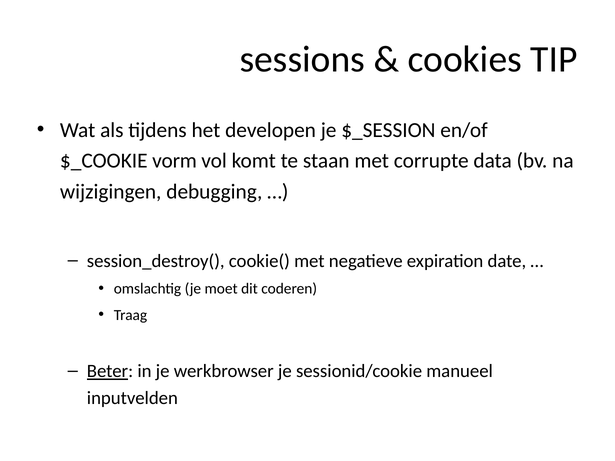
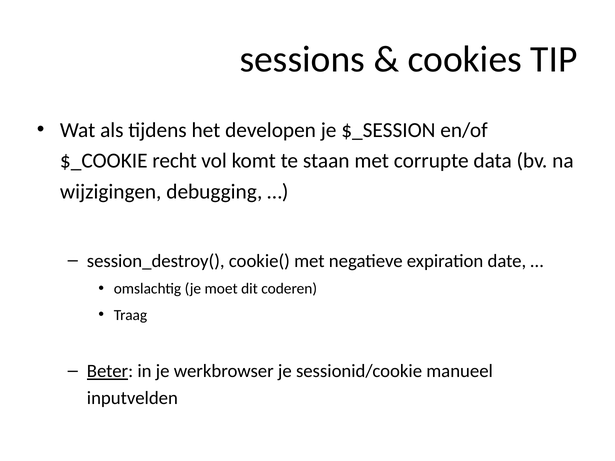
vorm: vorm -> recht
